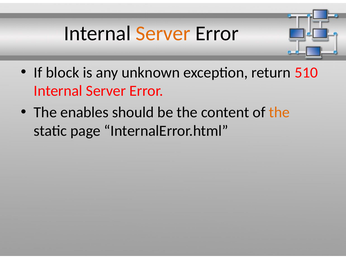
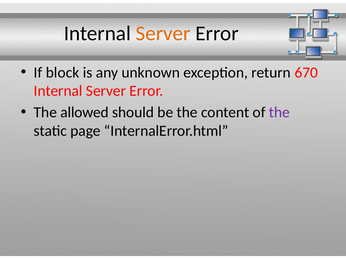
510: 510 -> 670
enables: enables -> allowed
the at (279, 113) colour: orange -> purple
